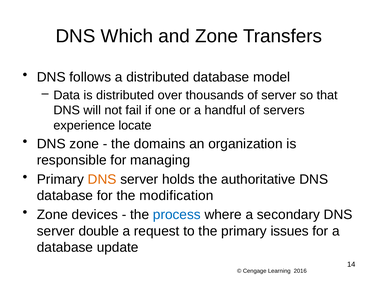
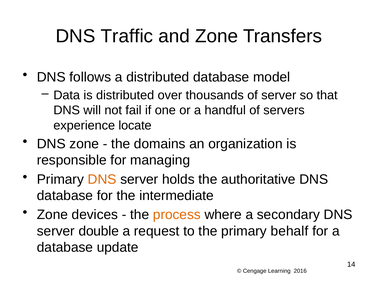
Which: Which -> Traffic
modification: modification -> intermediate
process colour: blue -> orange
issues: issues -> behalf
